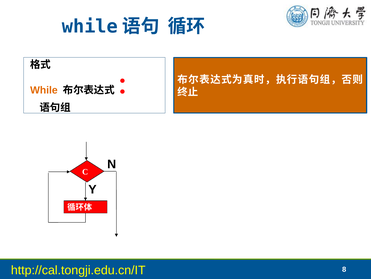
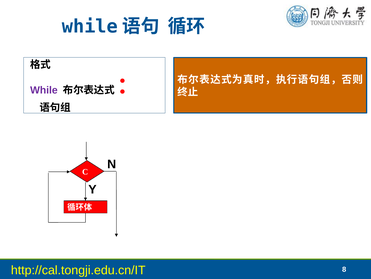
While colour: orange -> purple
